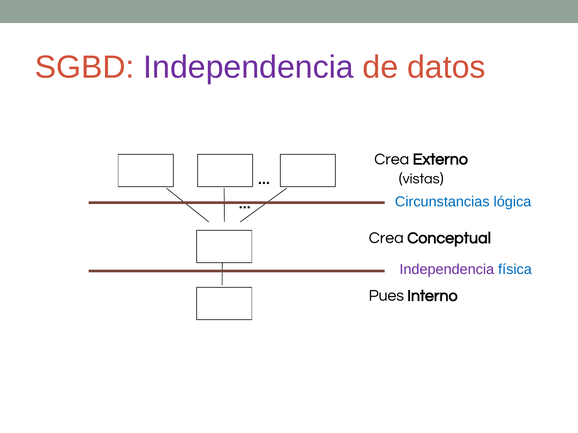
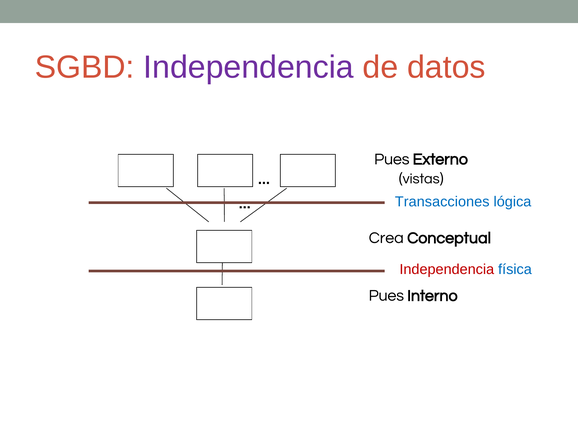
Crea at (392, 159): Crea -> Pues
Circunstancias: Circunstancias -> Transacciones
Independencia at (447, 270) colour: purple -> red
